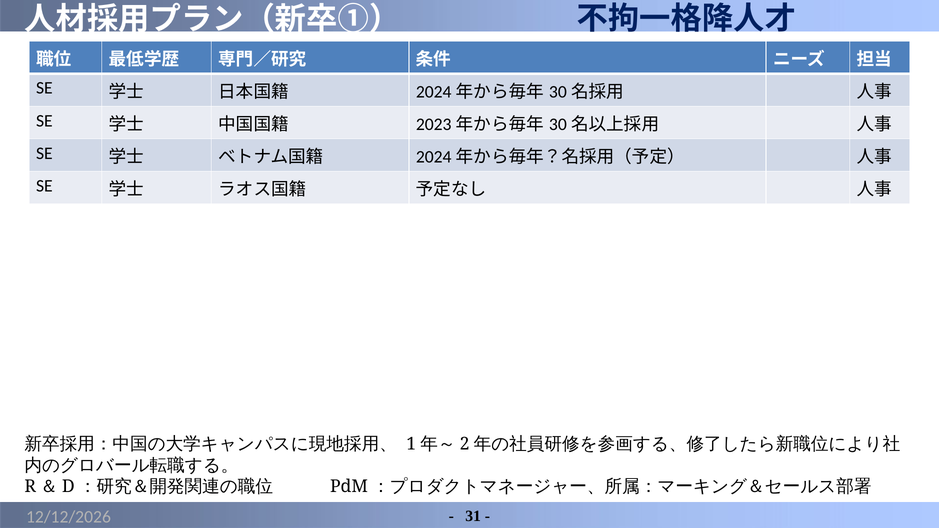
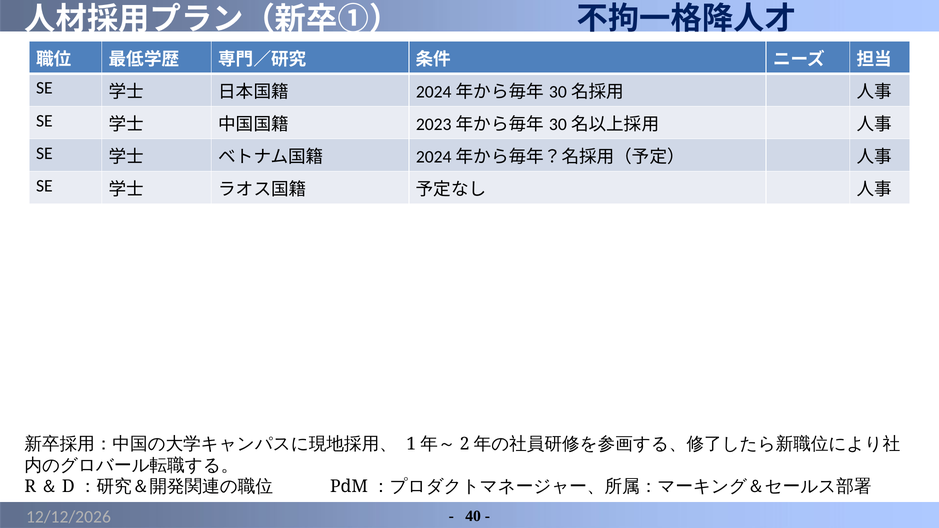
31: 31 -> 40
